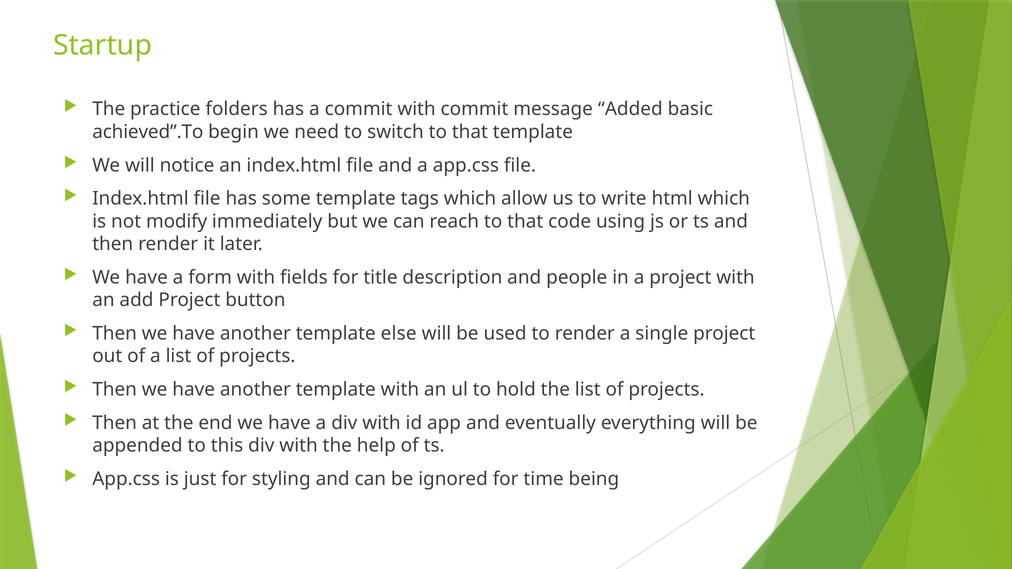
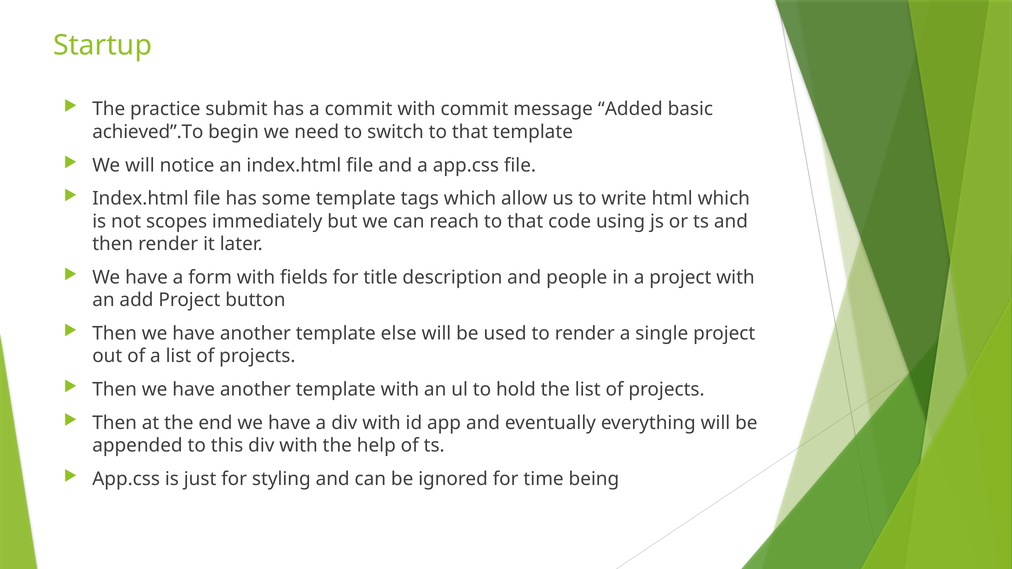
folders: folders -> submit
modify: modify -> scopes
